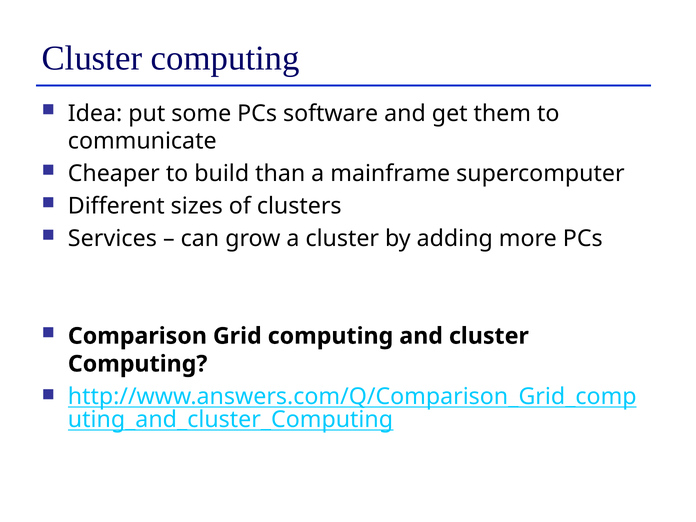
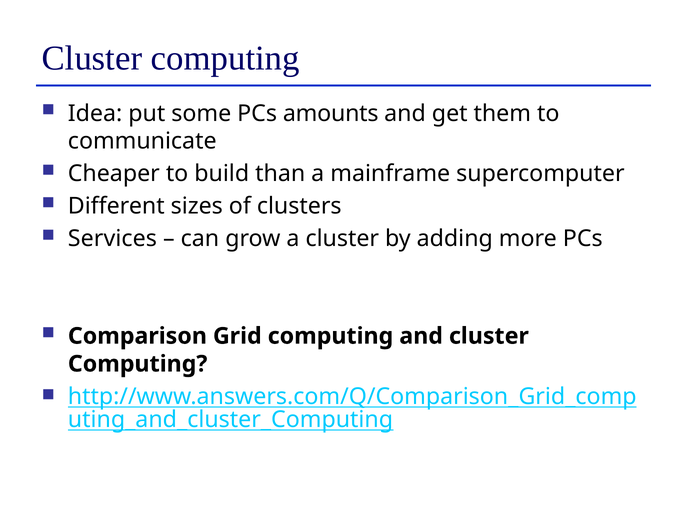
software: software -> amounts
